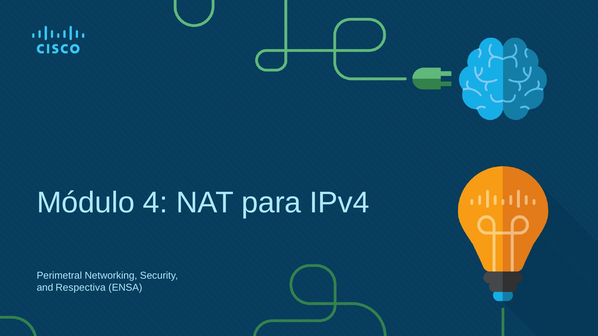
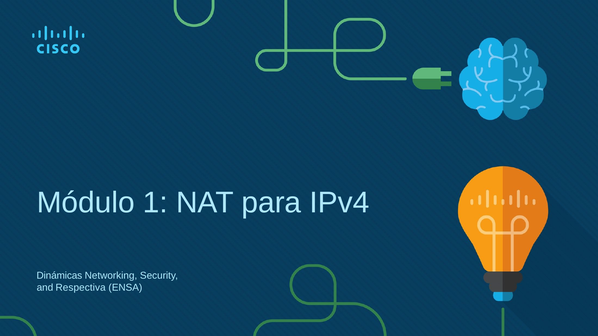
4: 4 -> 1
Perimetral: Perimetral -> Dinámicas
